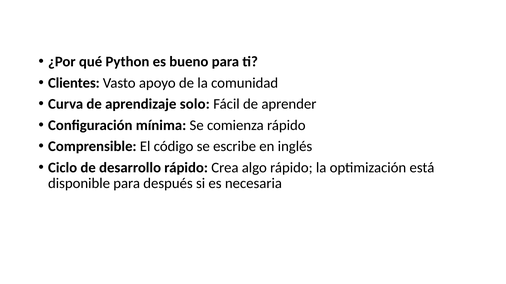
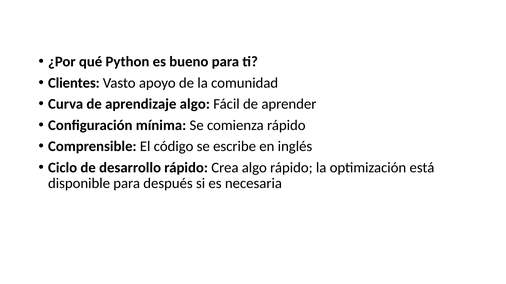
aprendizaje solo: solo -> algo
